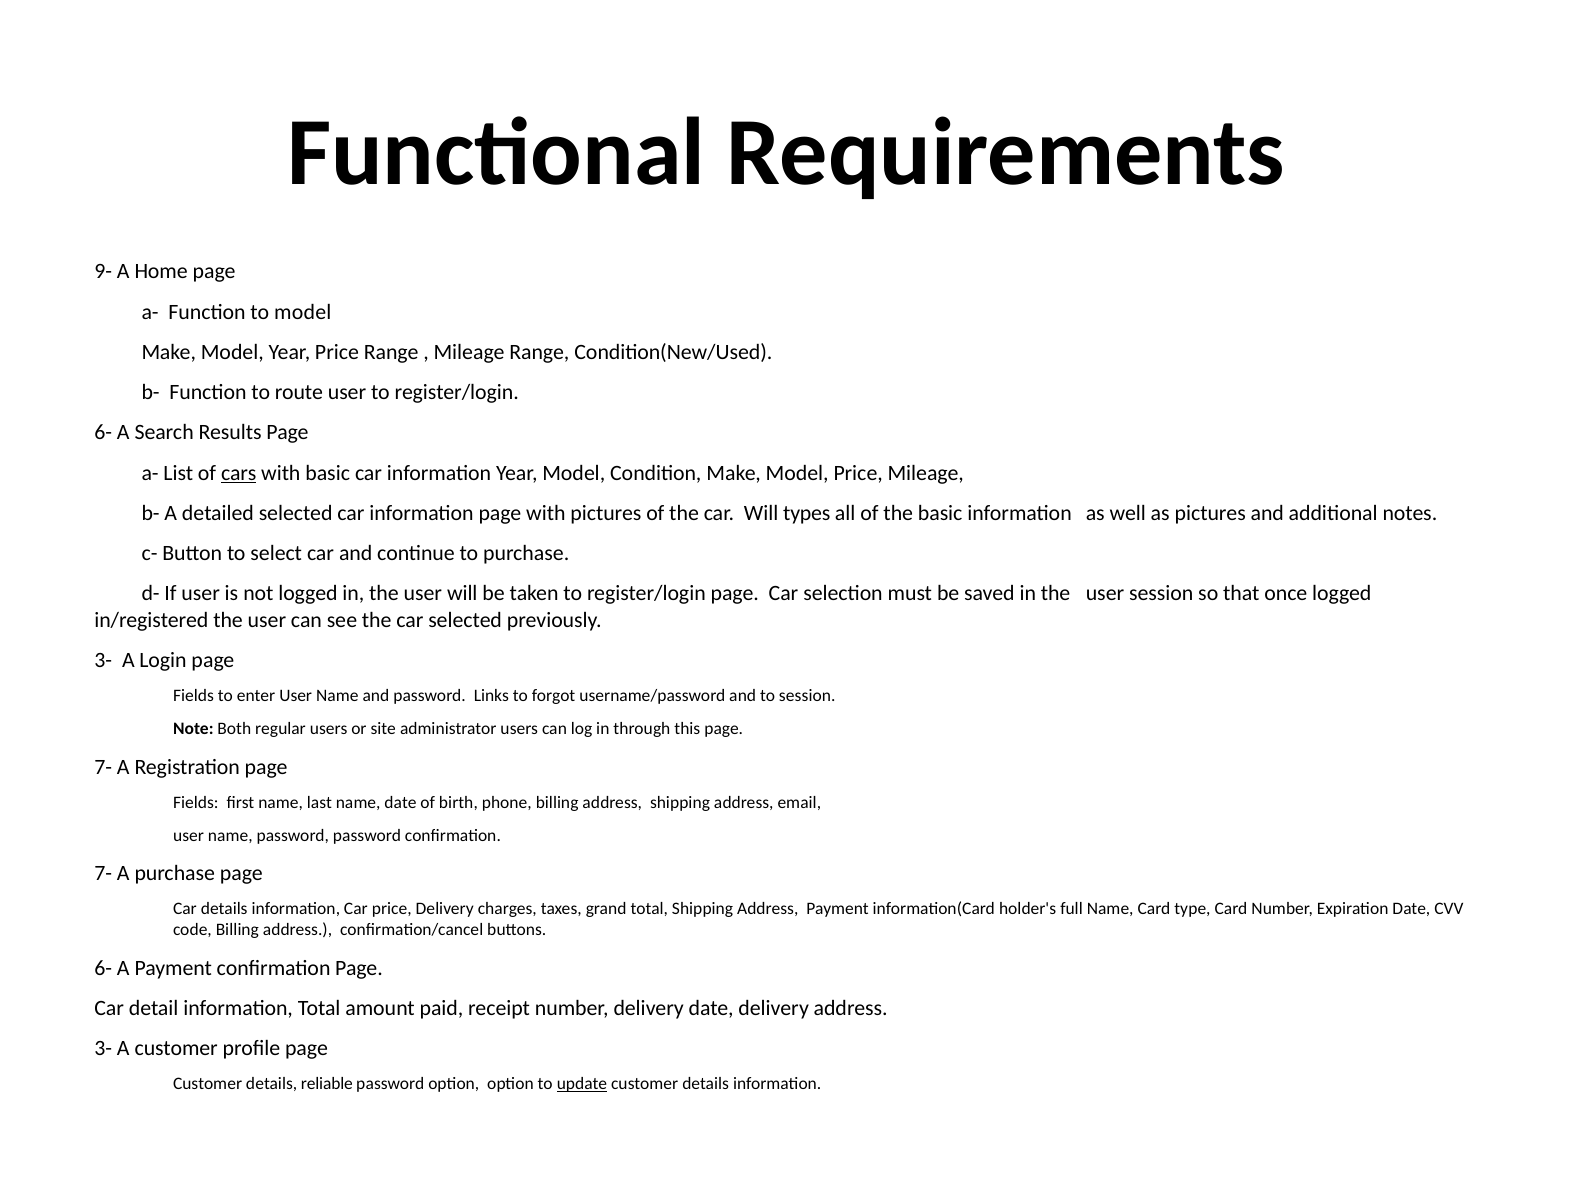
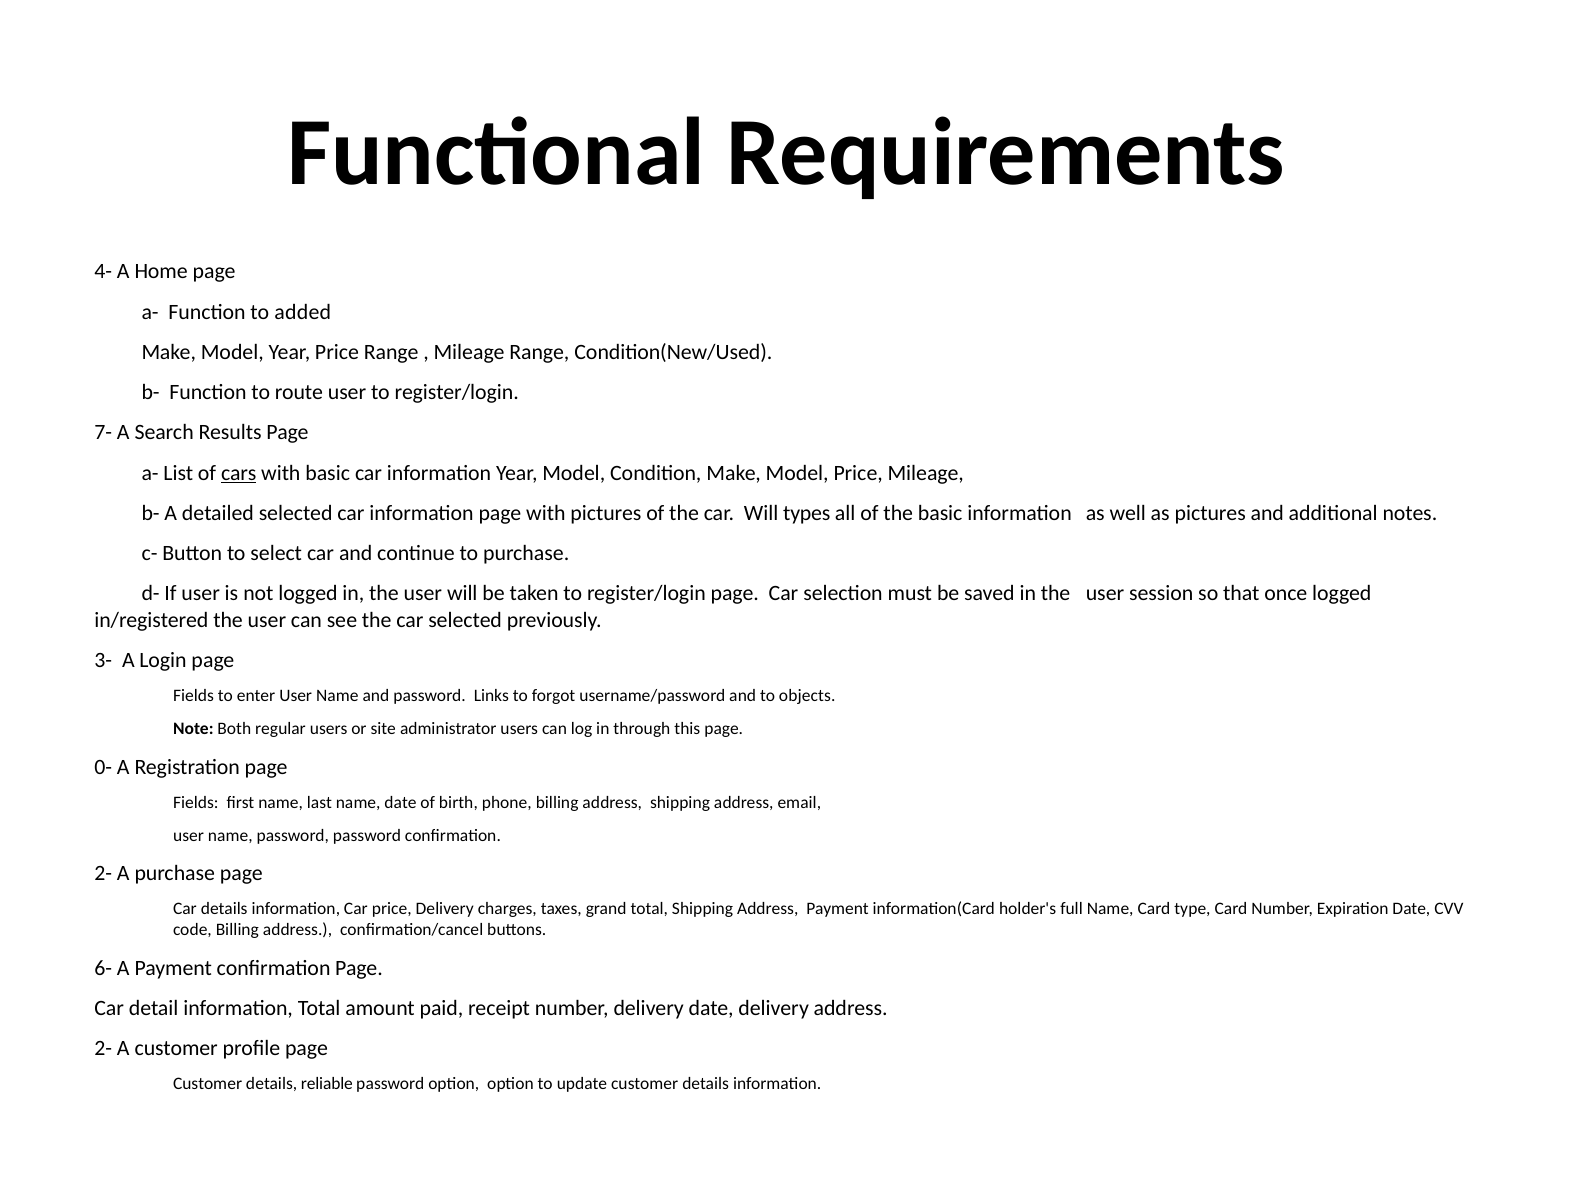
9-: 9- -> 4-
to model: model -> added
6- at (103, 433): 6- -> 7-
to session: session -> objects
7- at (103, 767): 7- -> 0-
7- at (103, 874): 7- -> 2-
3- at (103, 1049): 3- -> 2-
update underline: present -> none
